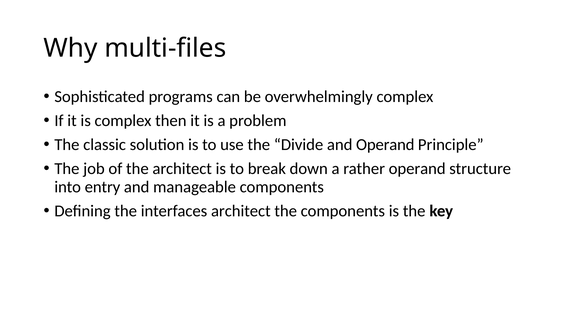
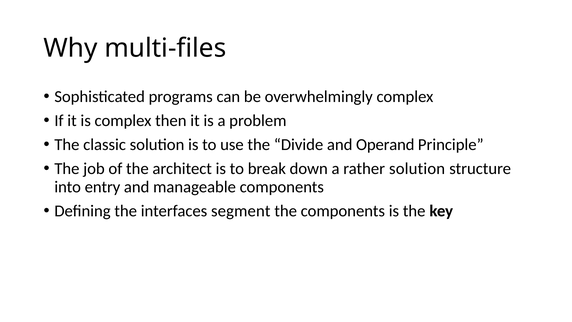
rather operand: operand -> solution
interfaces architect: architect -> segment
